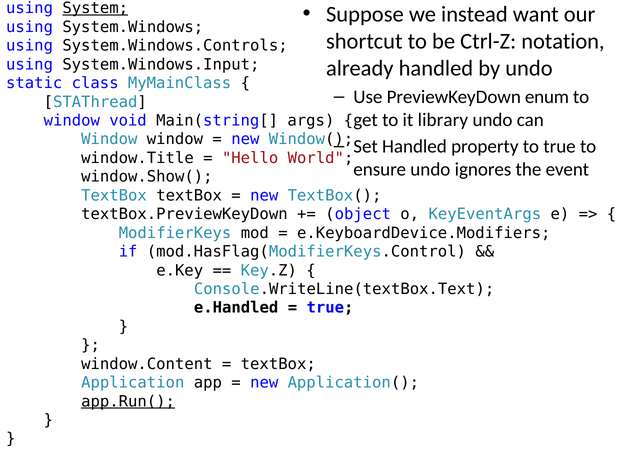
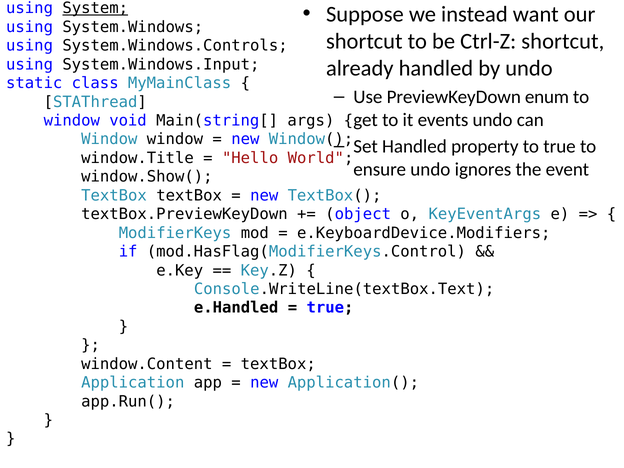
Ctrl-Z notation: notation -> shortcut
library: library -> events
app.Run( underline: present -> none
